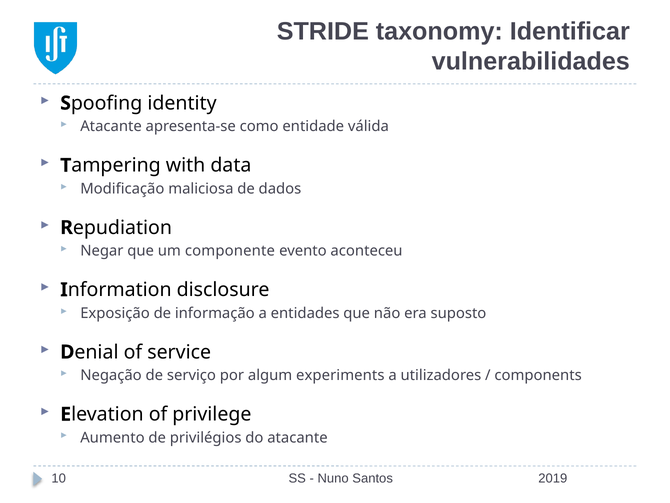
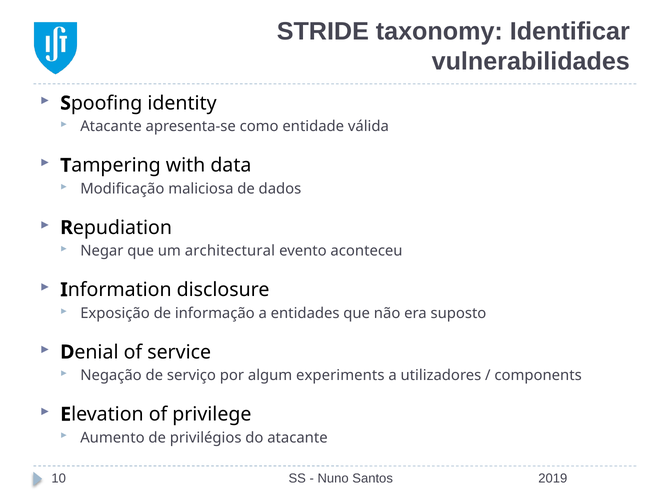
componente: componente -> architectural
